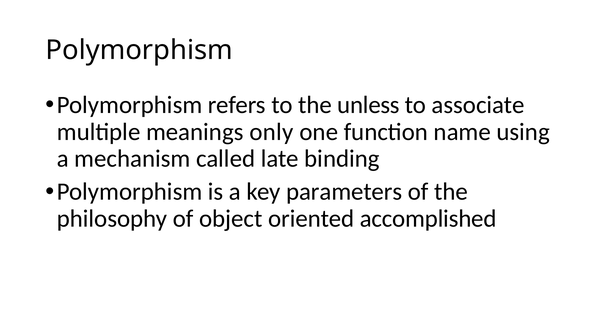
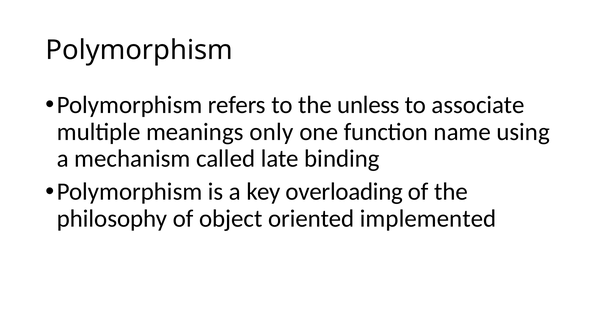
parameters: parameters -> overloading
accomplished: accomplished -> implemented
